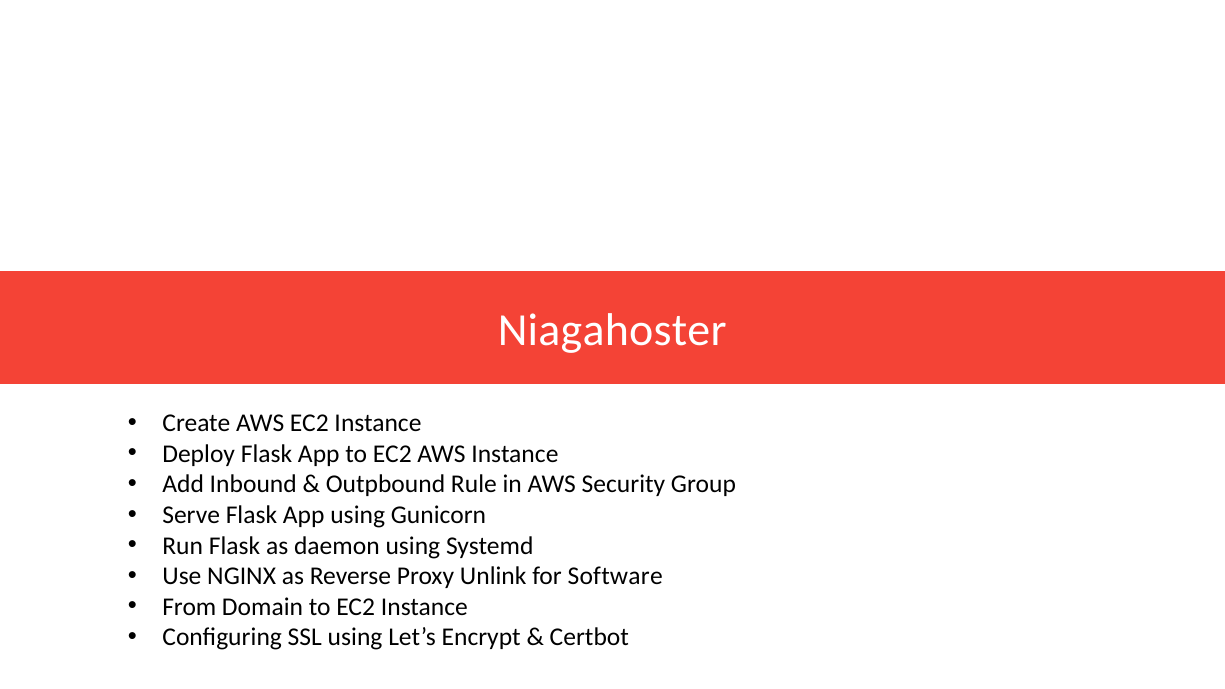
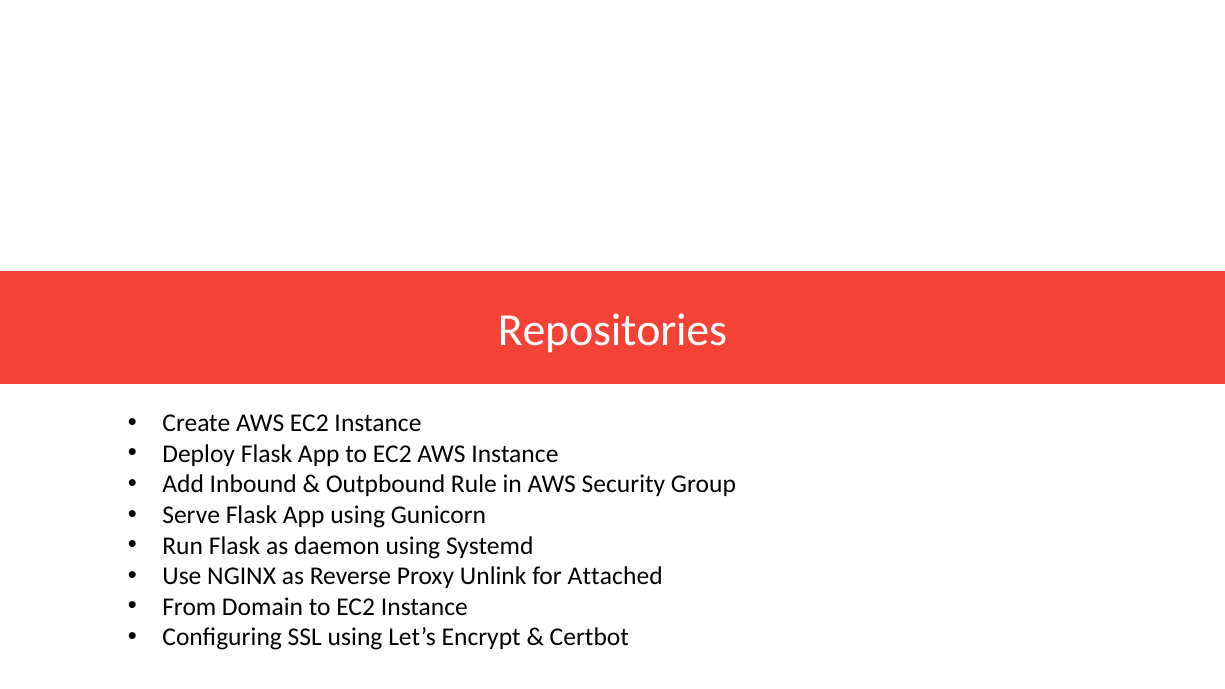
Niagahoster: Niagahoster -> Repositories
Software: Software -> Attached
